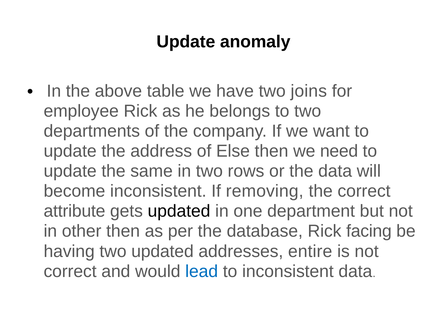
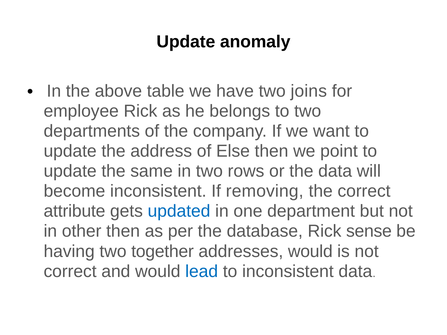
need: need -> point
updated at (179, 211) colour: black -> blue
facing: facing -> sense
two updated: updated -> together
addresses entire: entire -> would
